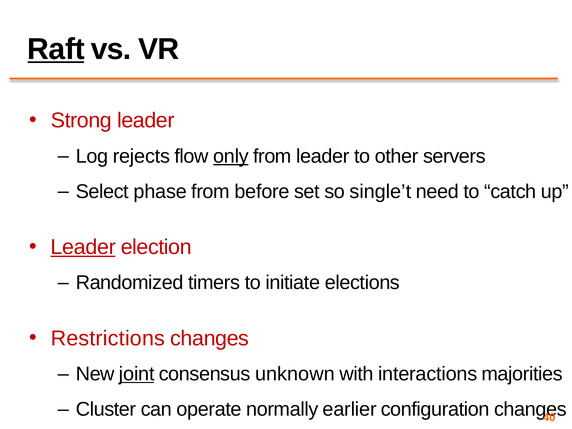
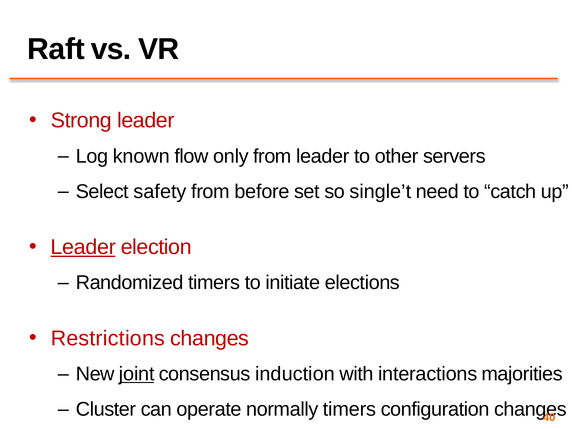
Raft underline: present -> none
rejects: rejects -> known
only underline: present -> none
phase: phase -> safety
unknown: unknown -> induction
normally earlier: earlier -> timers
